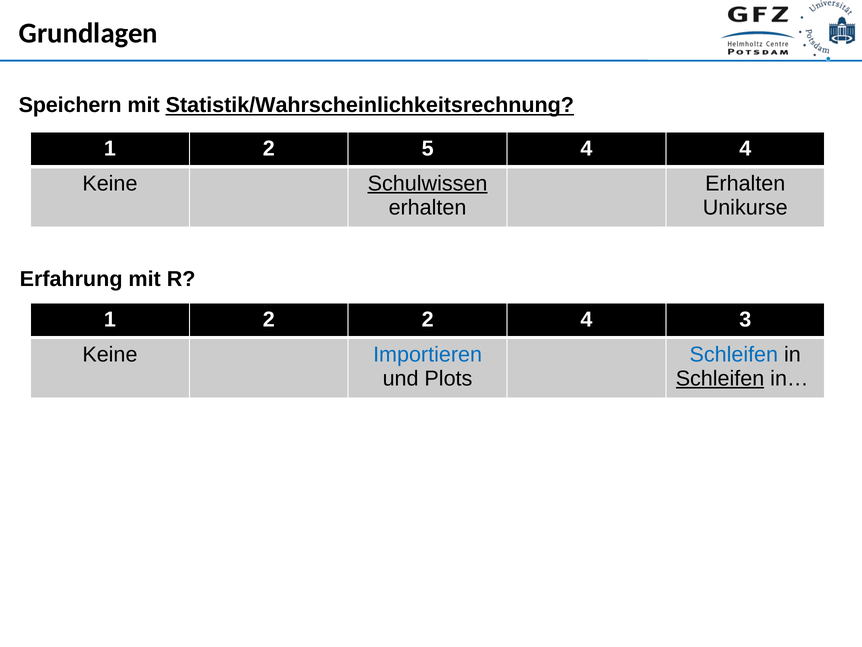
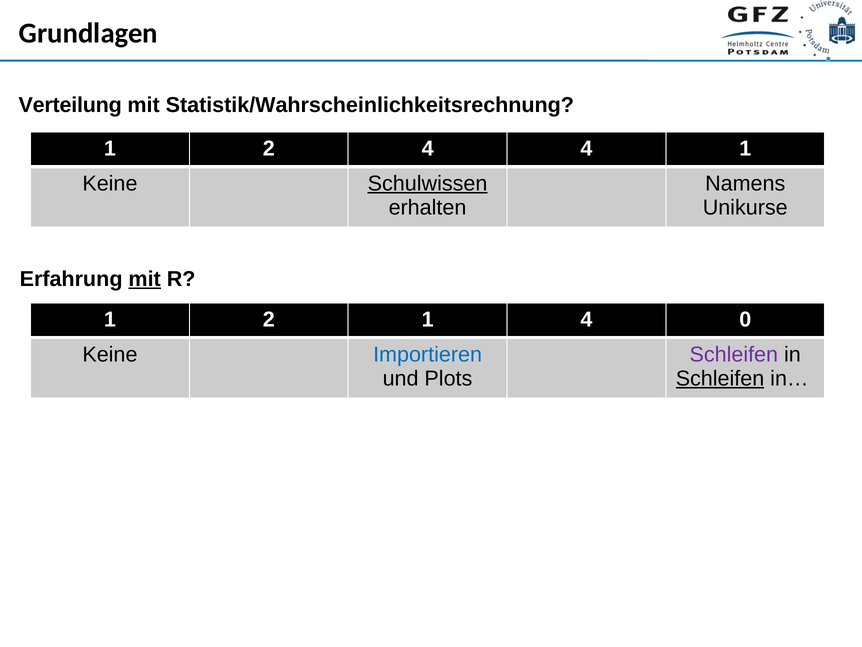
Speichern: Speichern -> Verteilung
Statistik/Wahrscheinlichkeitsrechnung underline: present -> none
2 5: 5 -> 4
4 4: 4 -> 1
Erhalten at (745, 183): Erhalten -> Namens
mit at (145, 279) underline: none -> present
2 2: 2 -> 1
3: 3 -> 0
Schleifen at (734, 354) colour: blue -> purple
